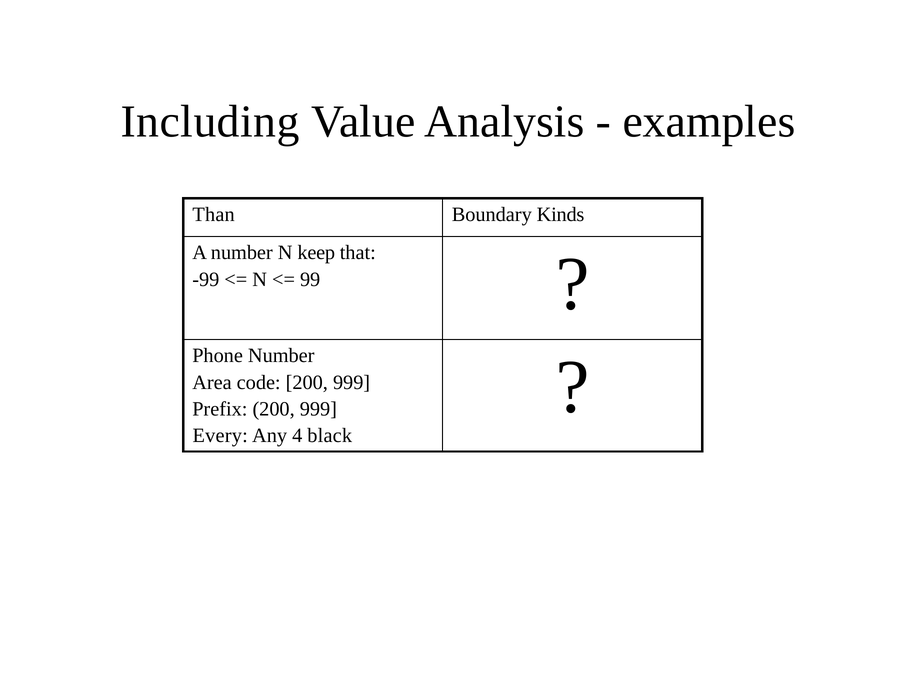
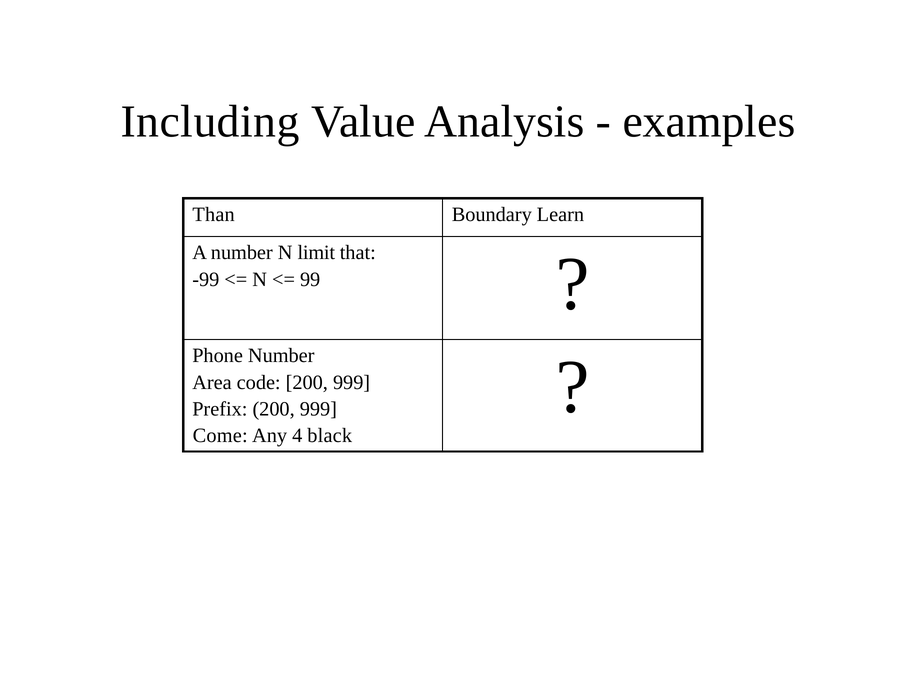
Kinds: Kinds -> Learn
keep: keep -> limit
Every: Every -> Come
